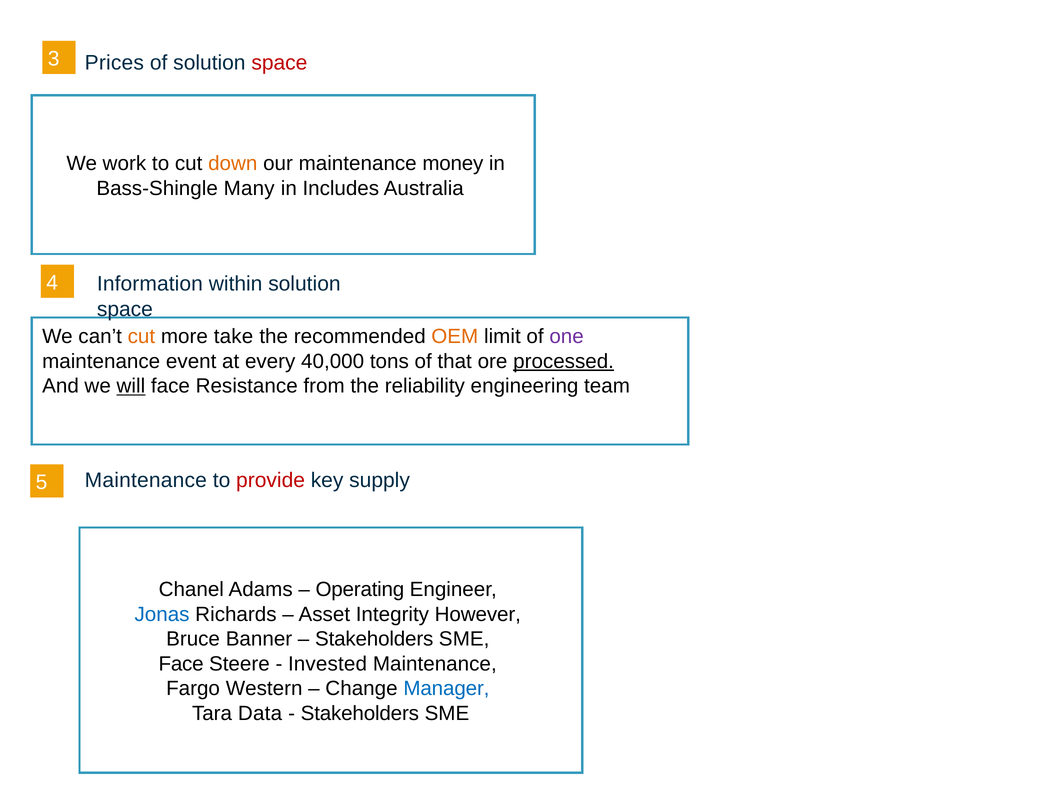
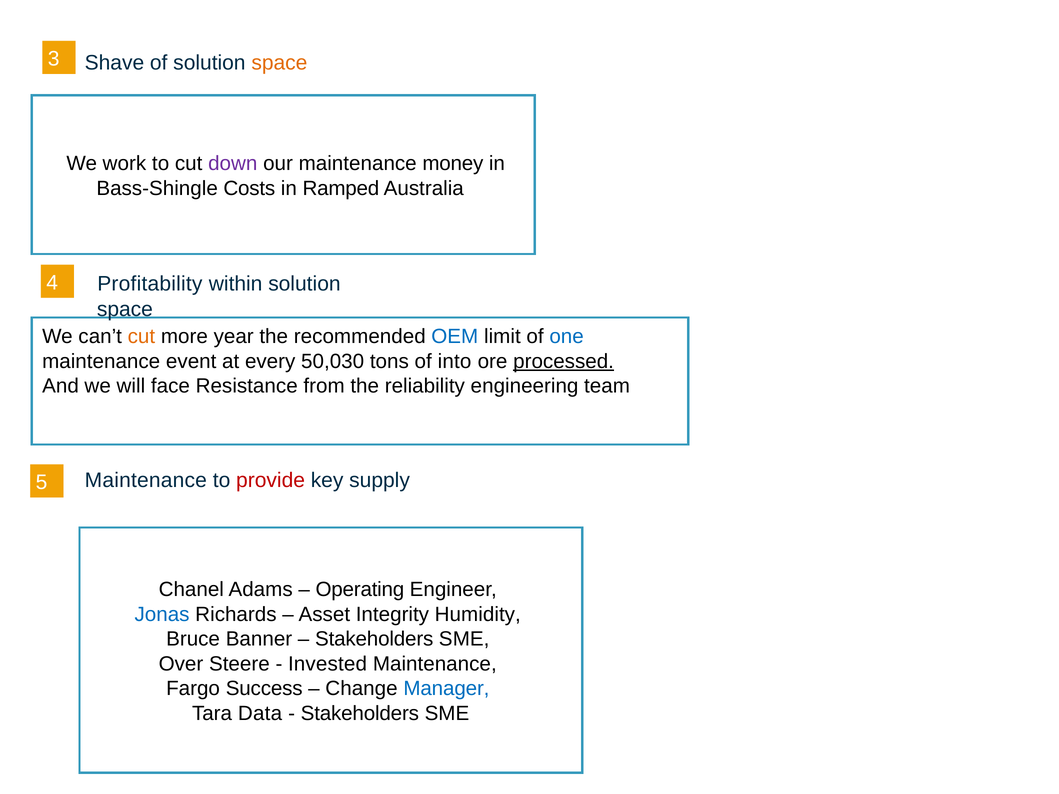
Prices: Prices -> Shave
space at (279, 63) colour: red -> orange
down colour: orange -> purple
Many: Many -> Costs
Includes: Includes -> Ramped
Information: Information -> Profitability
take: take -> year
OEM colour: orange -> blue
one colour: purple -> blue
40,000: 40,000 -> 50,030
that: that -> into
will underline: present -> none
However: However -> Humidity
Face at (181, 664): Face -> Over
Western: Western -> Success
